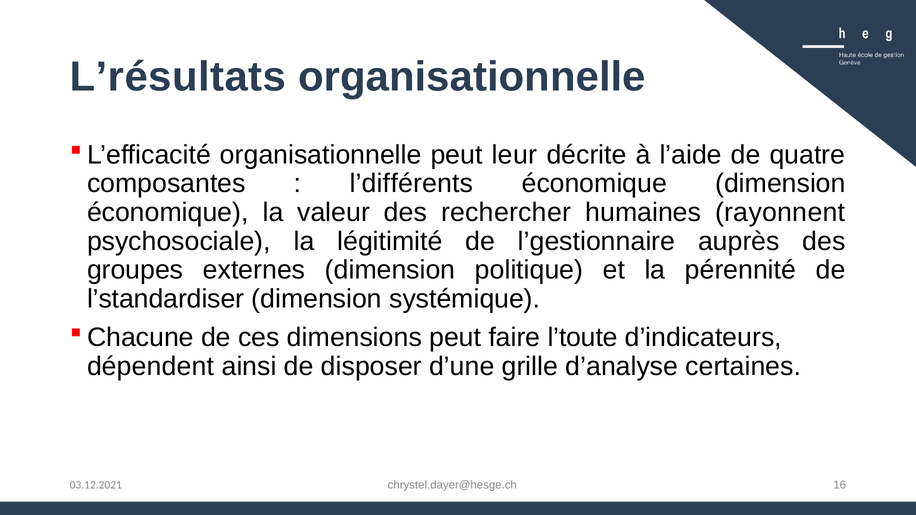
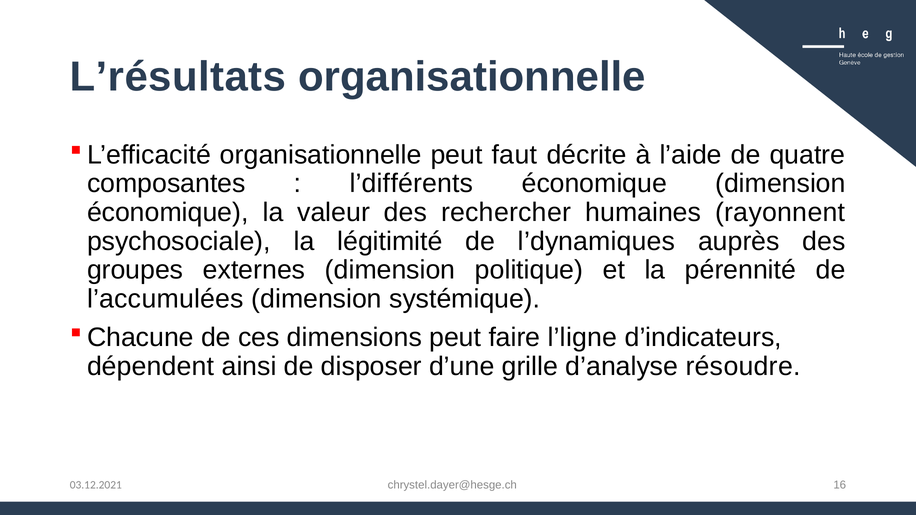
leur: leur -> faut
l’gestionnaire: l’gestionnaire -> l’dynamiques
l’standardiser: l’standardiser -> l’accumulées
l’toute: l’toute -> l’ligne
certaines: certaines -> résoudre
